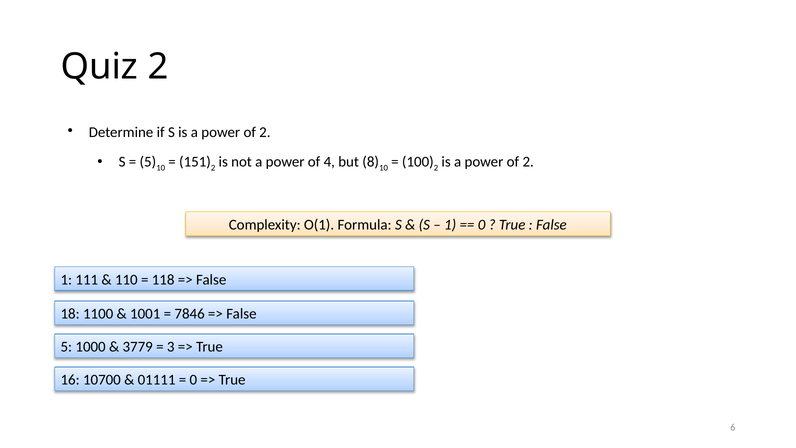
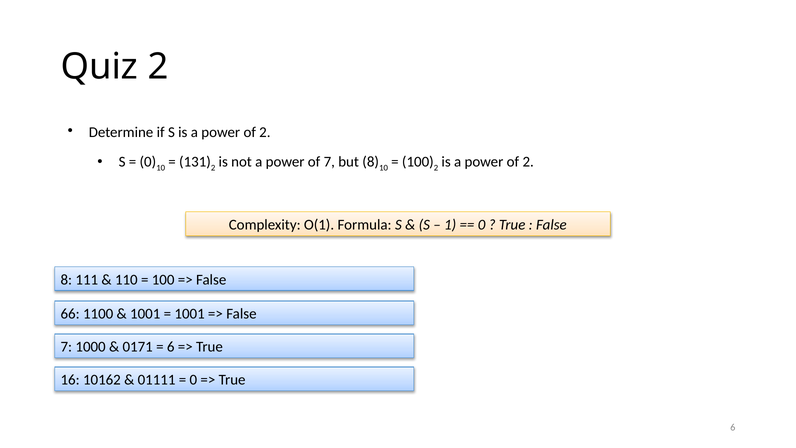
5 at (148, 162): 5 -> 0
151: 151 -> 131
of 4: 4 -> 7
1 at (66, 279): 1 -> 8
118 at (163, 279): 118 -> 100
18: 18 -> 66
7846 at (190, 314): 7846 -> 1001
5 at (66, 347): 5 -> 7
3779: 3779 -> 0171
3 at (171, 347): 3 -> 6
10700: 10700 -> 10162
